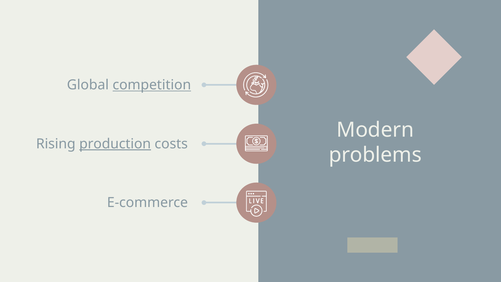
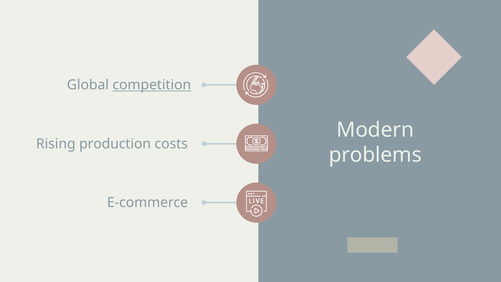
production underline: present -> none
